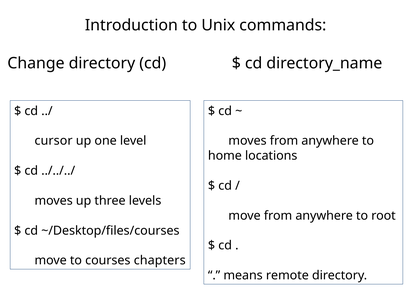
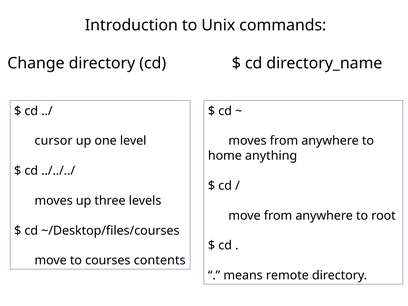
locations: locations -> anything
chapters: chapters -> contents
